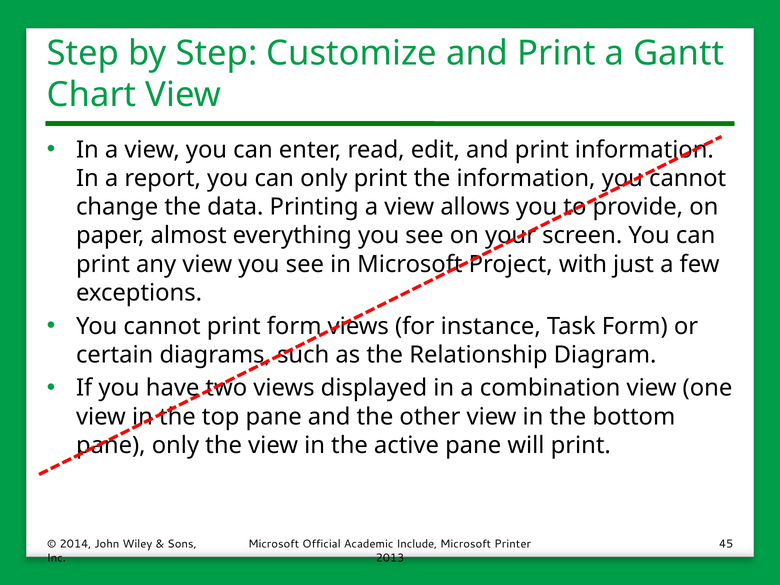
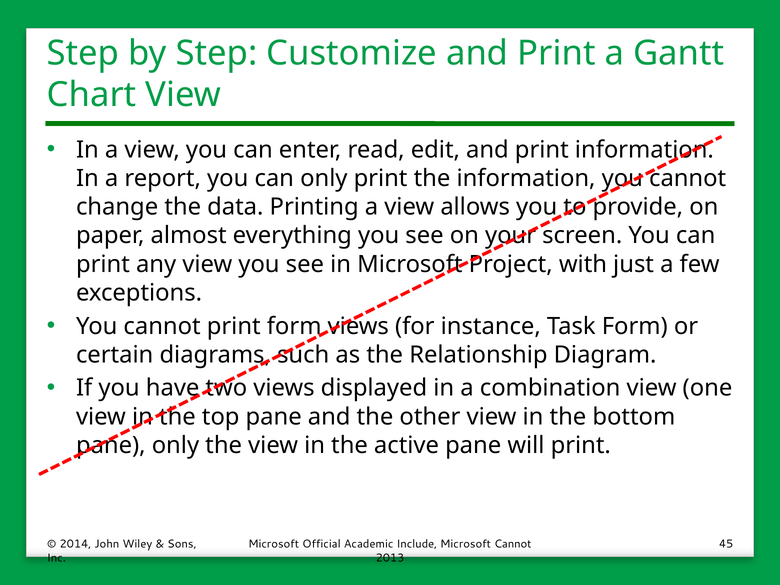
Microsoft Printer: Printer -> Cannot
